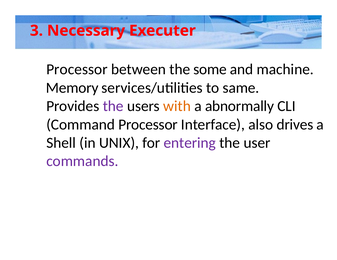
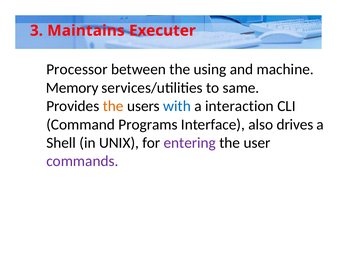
Necessary: Necessary -> Maintains
some: some -> using
the at (113, 106) colour: purple -> orange
with colour: orange -> blue
abnormally: abnormally -> interaction
Command Processor: Processor -> Programs
